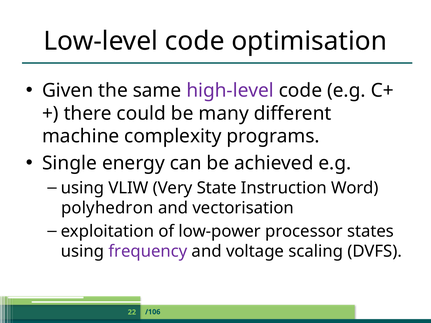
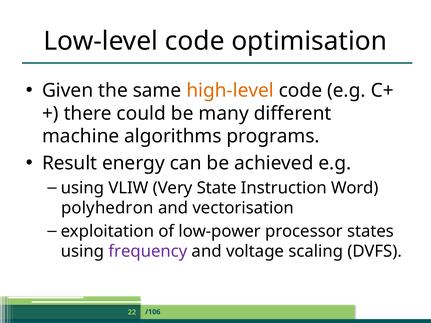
high-level colour: purple -> orange
complexity: complexity -> algorithms
Single: Single -> Result
